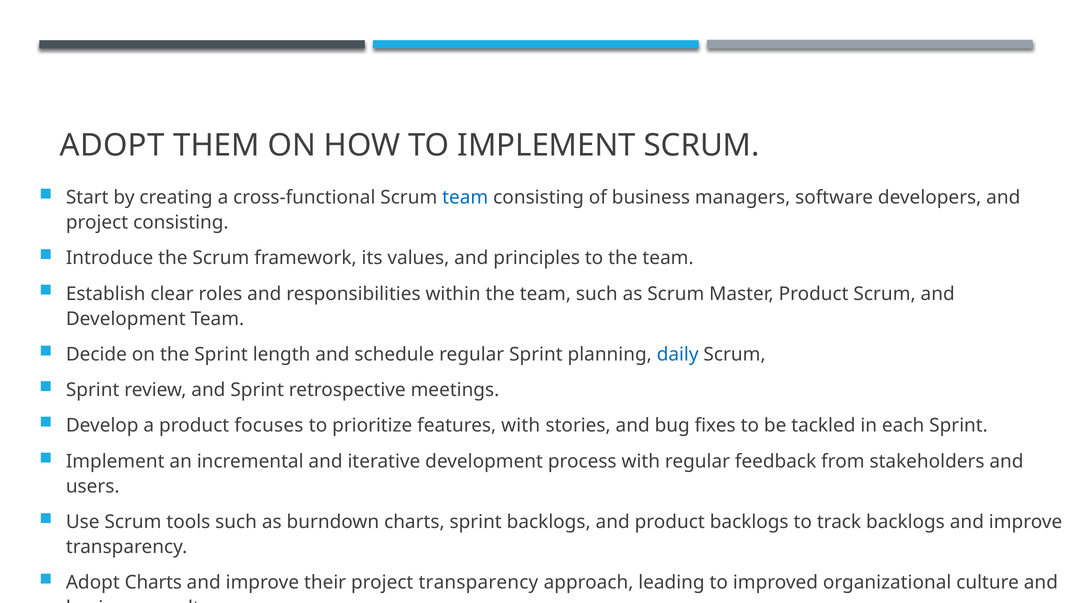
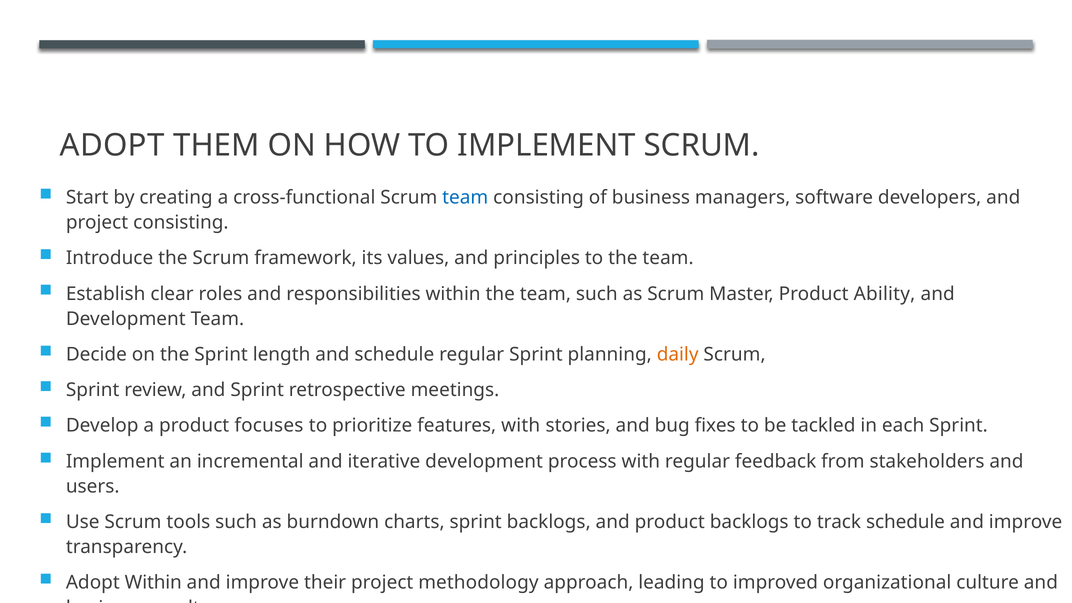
Product Scrum: Scrum -> Ability
daily colour: blue -> orange
track backlogs: backlogs -> schedule
Adopt Charts: Charts -> Within
project transparency: transparency -> methodology
